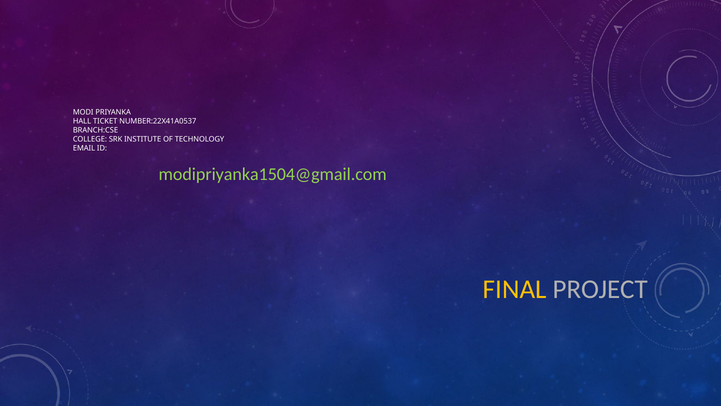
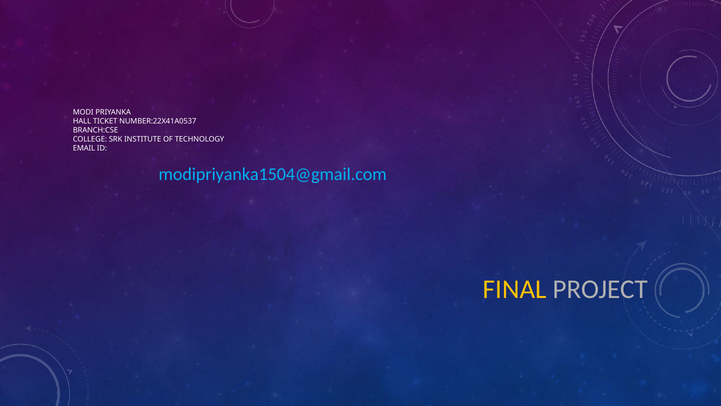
modipriyanka1504@gmail.com colour: light green -> light blue
